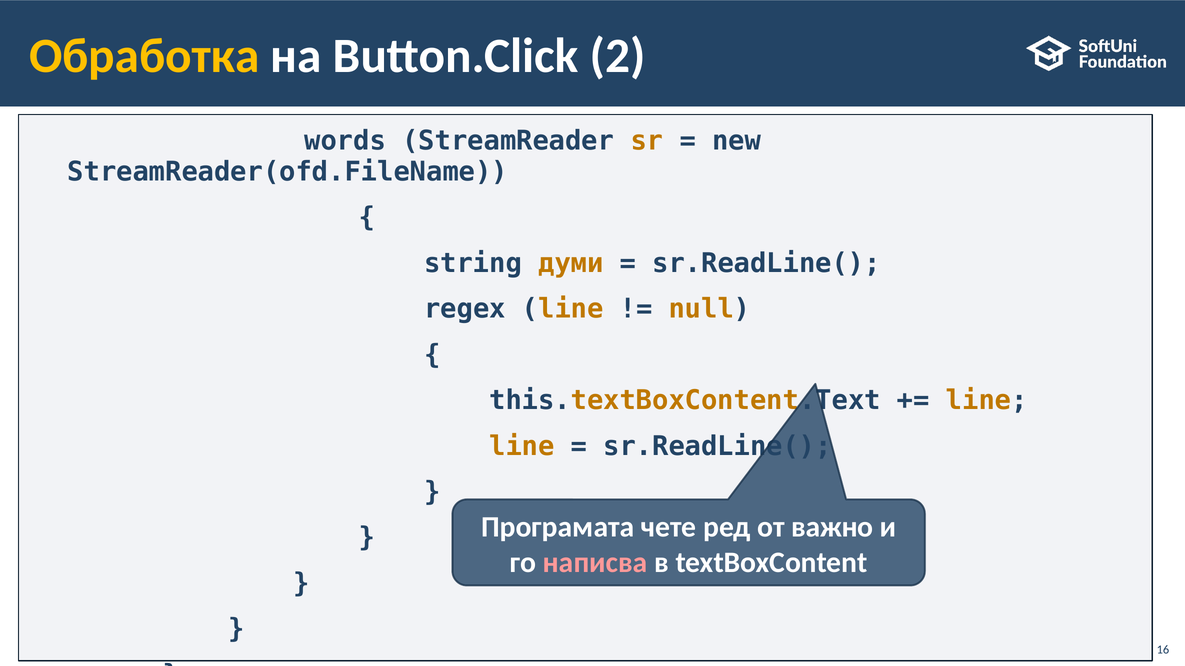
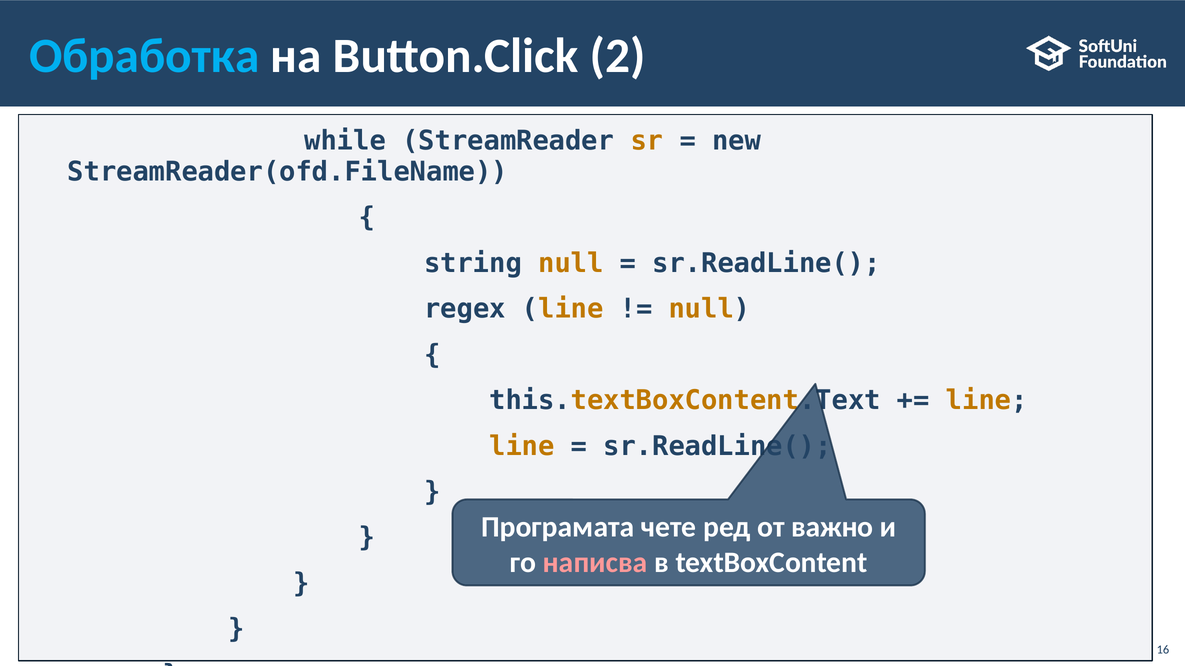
Обработка colour: yellow -> light blue
words: words -> while
string думи: думи -> null
